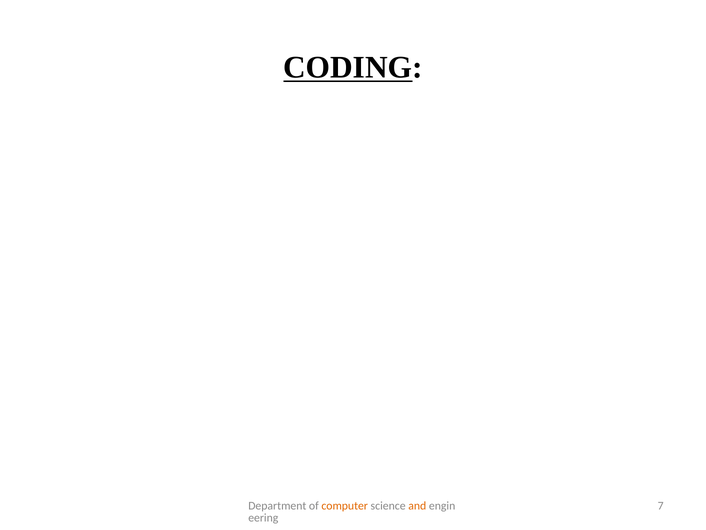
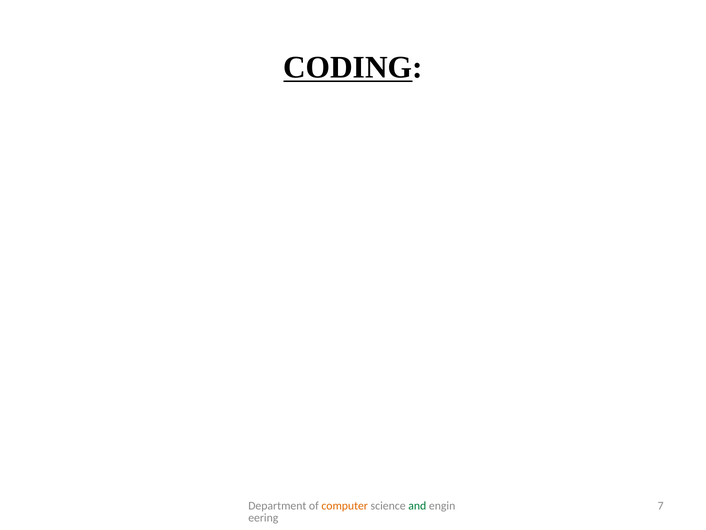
and colour: orange -> green
